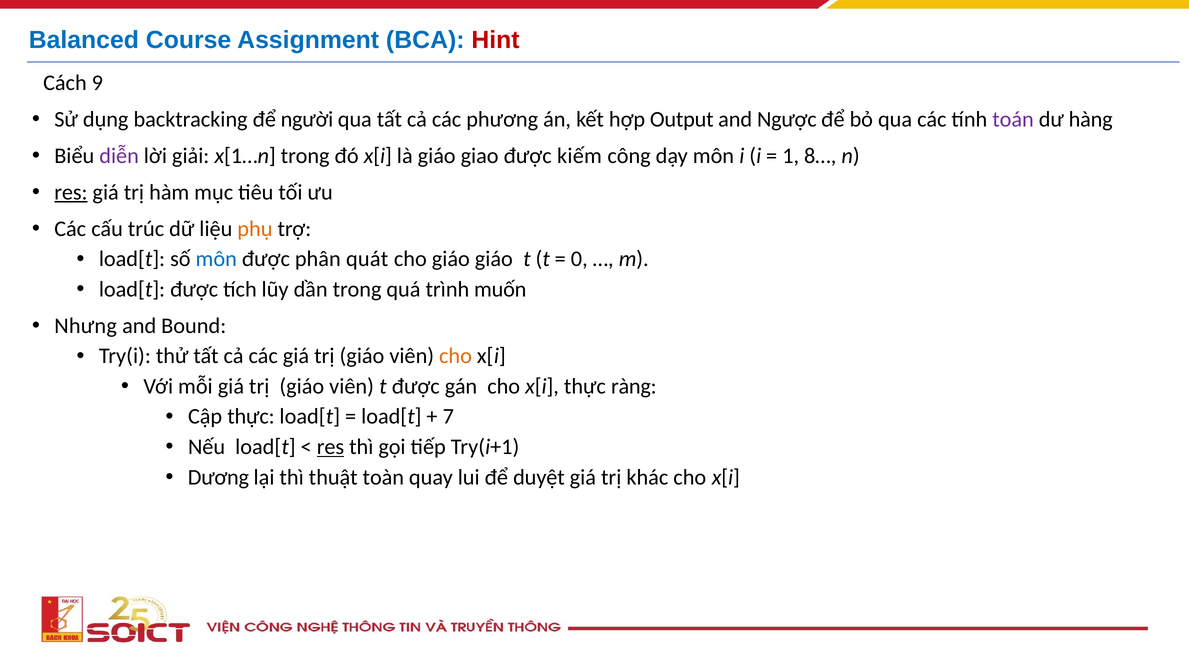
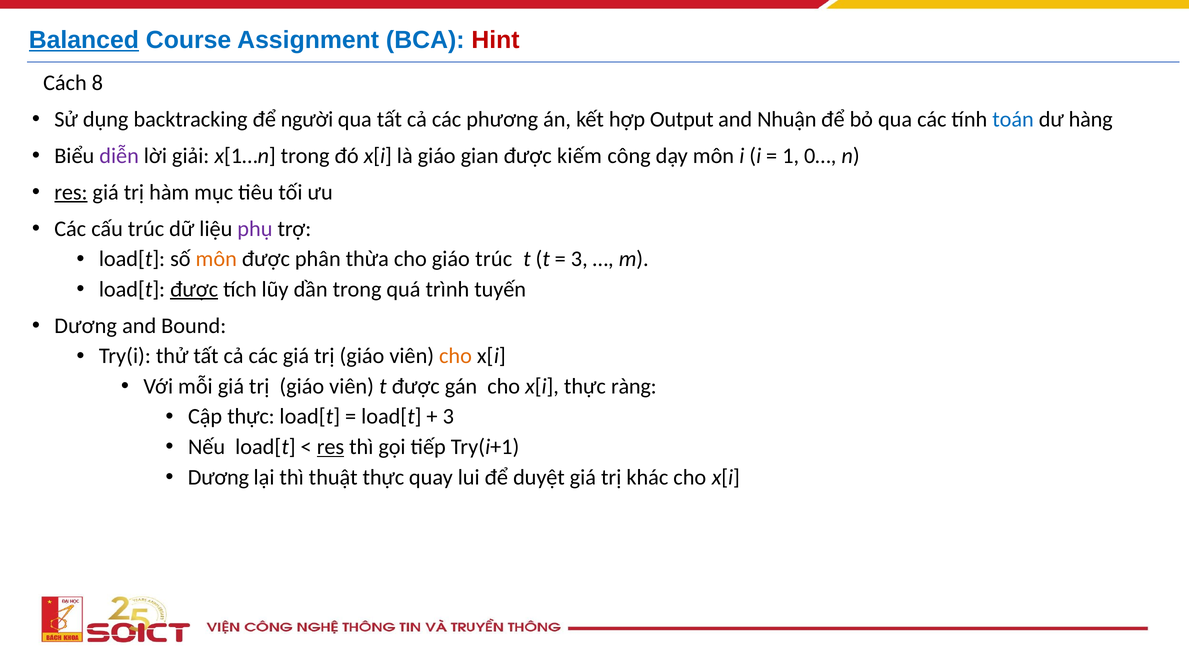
Balanced underline: none -> present
9: 9 -> 8
Ngược: Ngược -> Nhuận
toán colour: purple -> blue
giao: giao -> gian
8…: 8… -> 0…
phụ colour: orange -> purple
môn at (216, 259) colour: blue -> orange
quát: quát -> thừa
giáo giáo: giáo -> trúc
0 at (579, 259): 0 -> 3
được at (194, 289) underline: none -> present
muốn: muốn -> tuyến
Nhưng at (86, 326): Nhưng -> Dương
7 at (448, 417): 7 -> 3
thuật toàn: toàn -> thực
